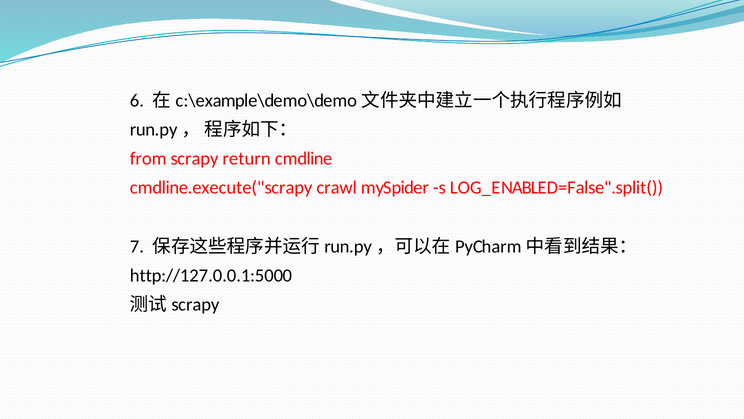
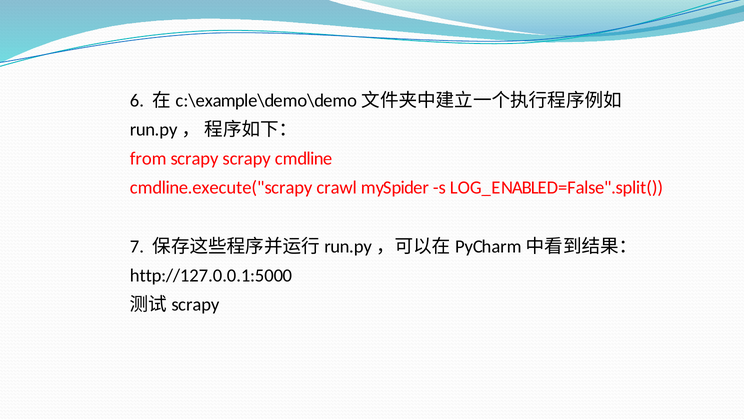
scrapy return: return -> scrapy
